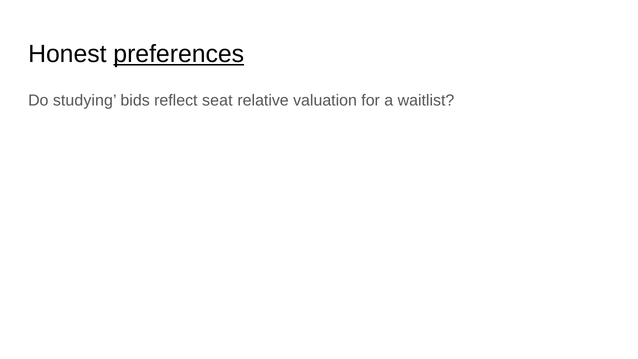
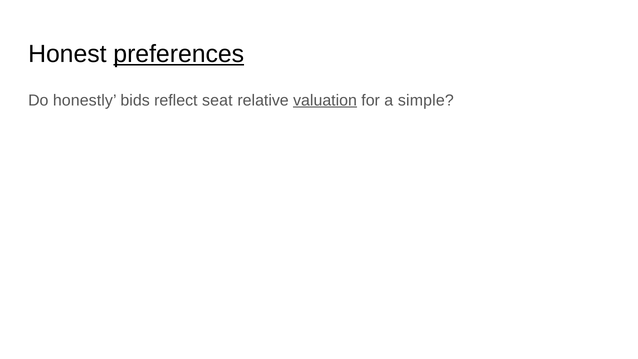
studying: studying -> honestly
valuation underline: none -> present
waitlist: waitlist -> simple
